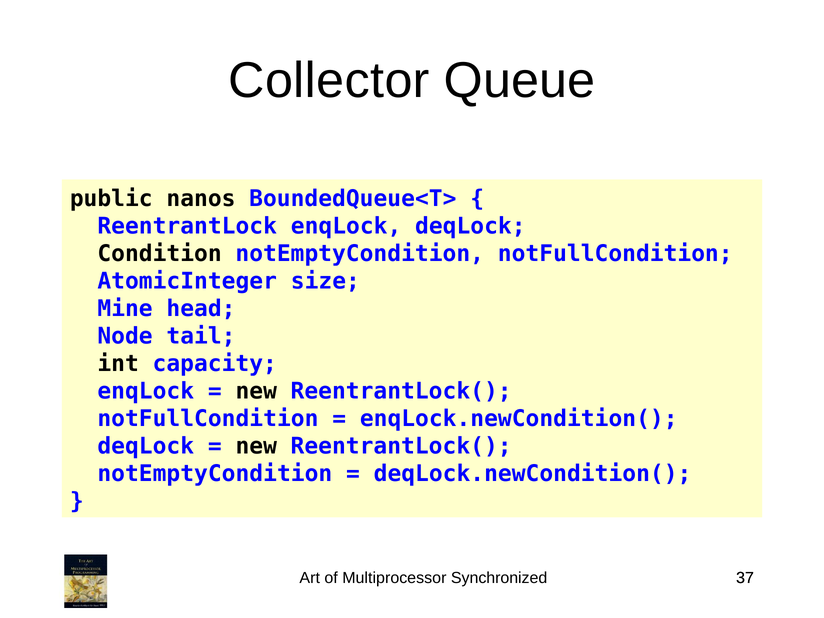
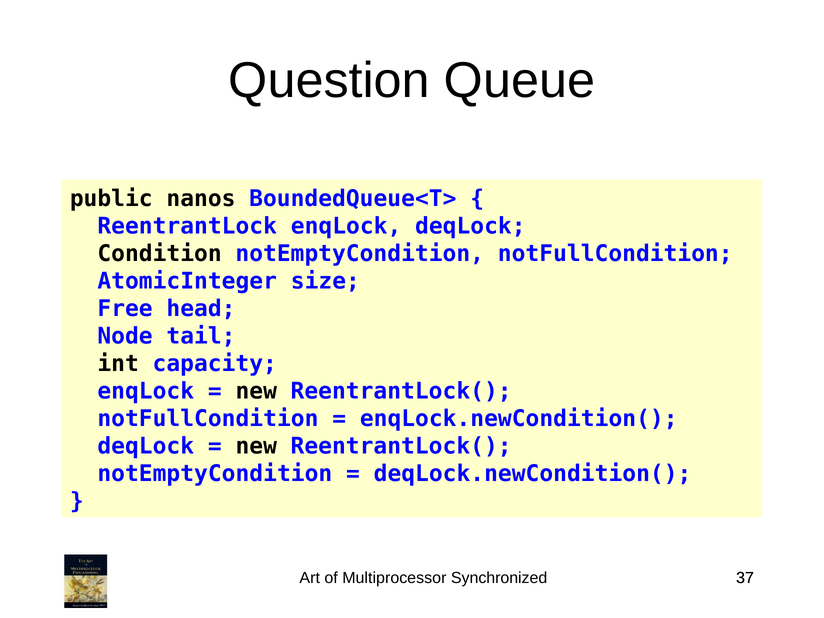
Collector: Collector -> Question
Mine: Mine -> Free
